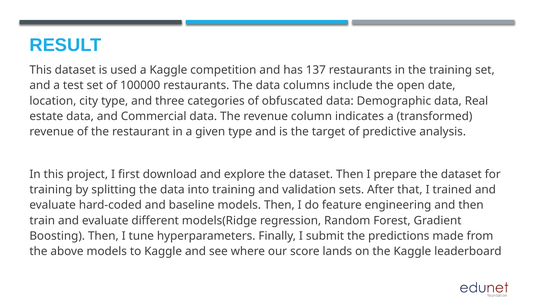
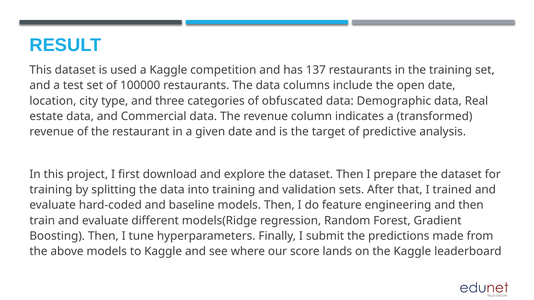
given type: type -> date
